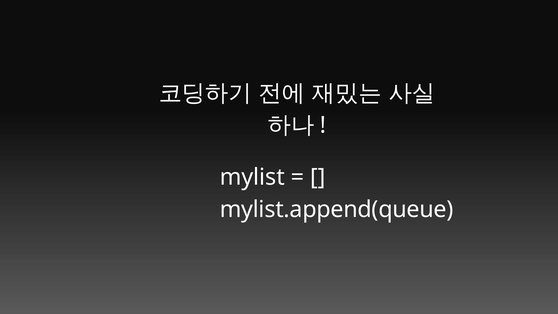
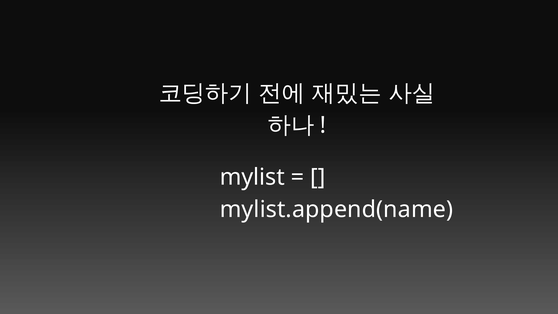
mylist.append(queue: mylist.append(queue -> mylist.append(name
